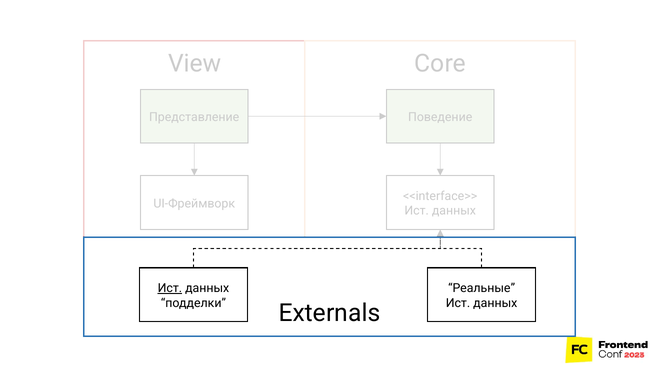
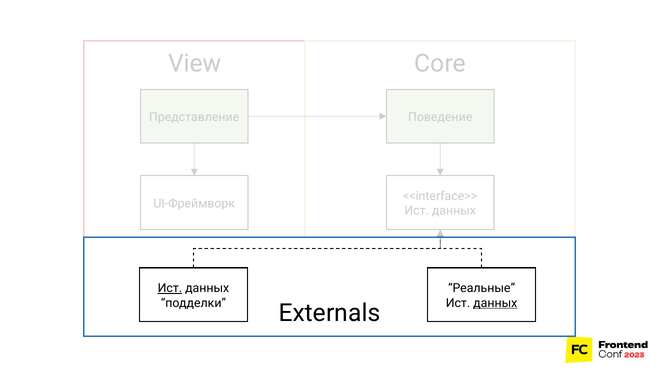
данных at (495, 303) underline: none -> present
